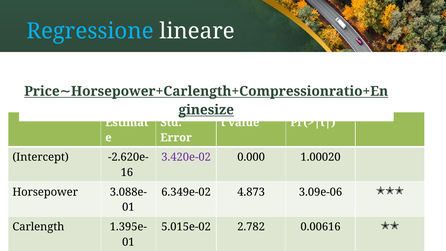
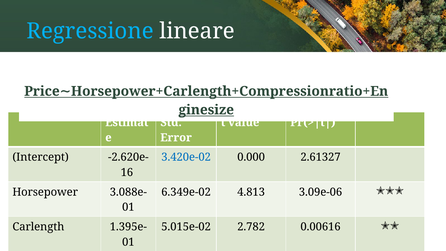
3.420e-02 colour: purple -> blue
1.00020: 1.00020 -> 2.61327
4.873: 4.873 -> 4.813
